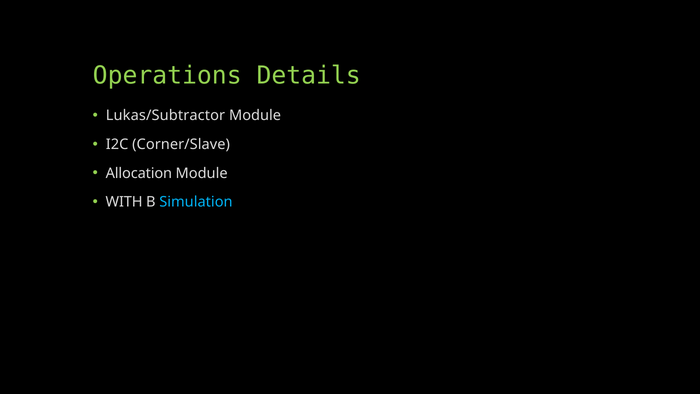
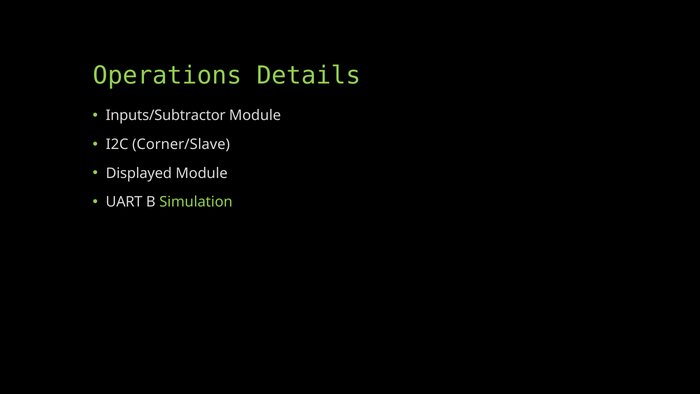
Lukas/Subtractor: Lukas/Subtractor -> Inputs/Subtractor
Allocation: Allocation -> Displayed
WITH: WITH -> UART
Simulation colour: light blue -> light green
